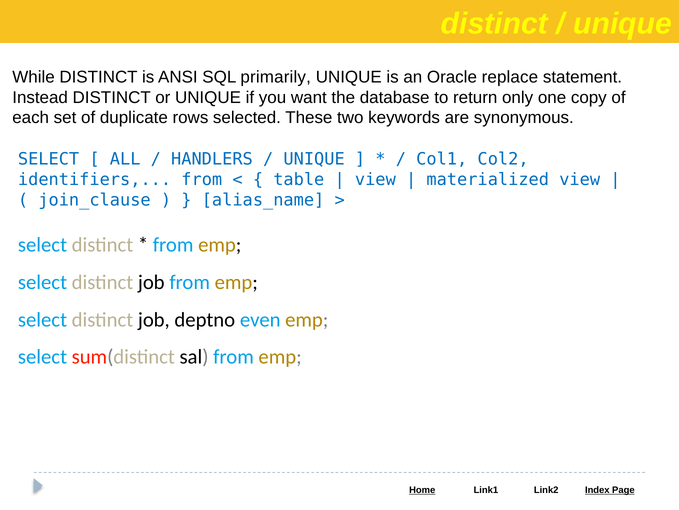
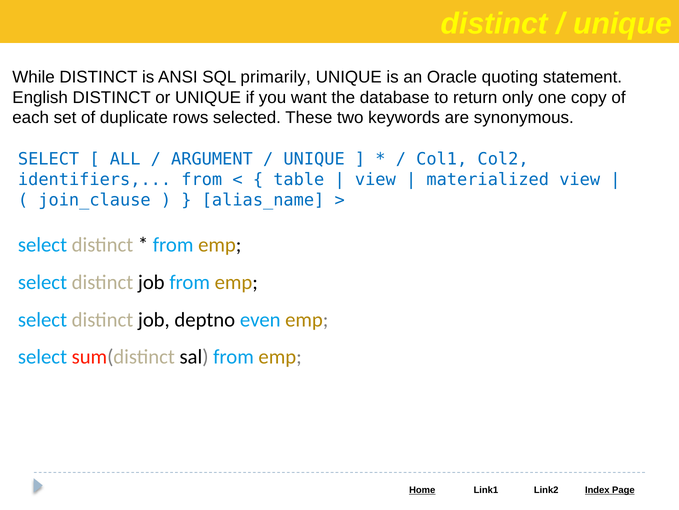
replace: replace -> quoting
Instead: Instead -> English
HANDLERS: HANDLERS -> ARGUMENT
